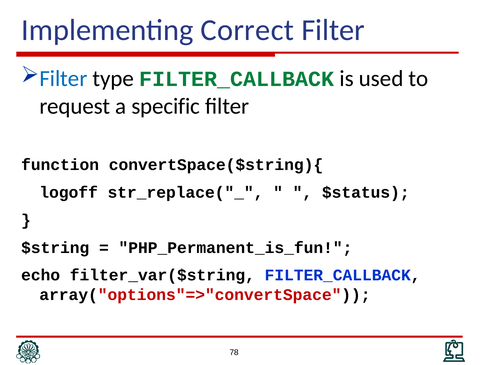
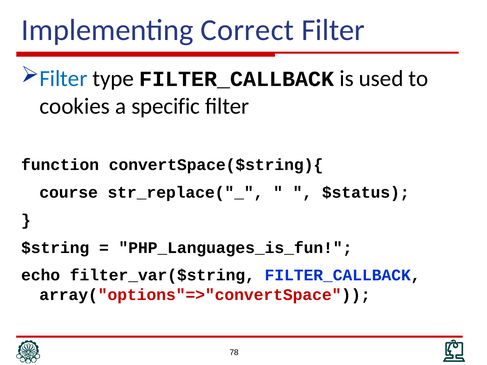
FILTER_CALLBACK at (237, 79) colour: green -> black
request: request -> cookies
logoff: logoff -> course
PHP_Permanent_is_fun: PHP_Permanent_is_fun -> PHP_Languages_is_fun
